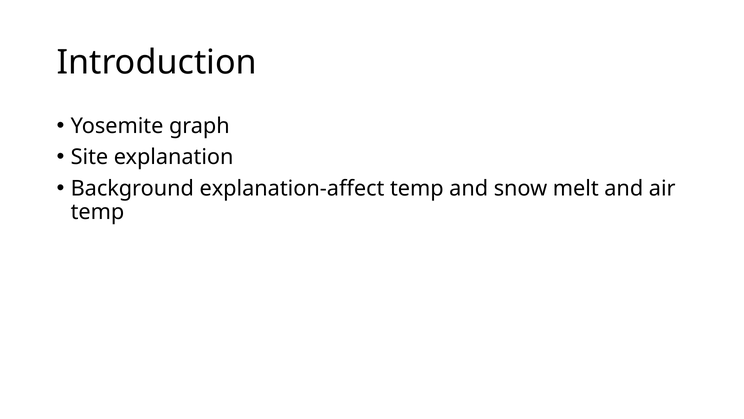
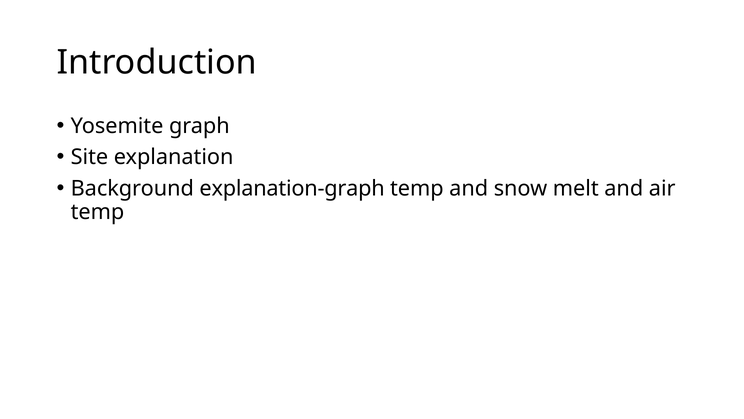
explanation-affect: explanation-affect -> explanation-graph
